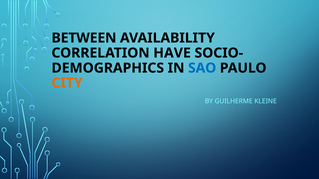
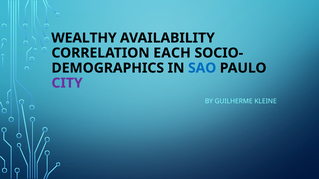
BETWEEN: BETWEEN -> WEALTHY
HAVE: HAVE -> EACH
CITY colour: orange -> purple
